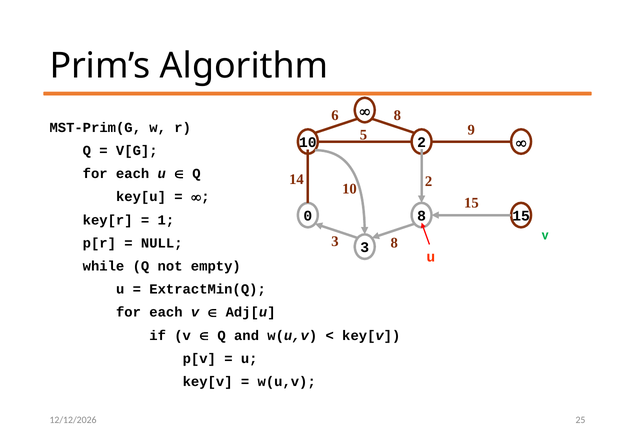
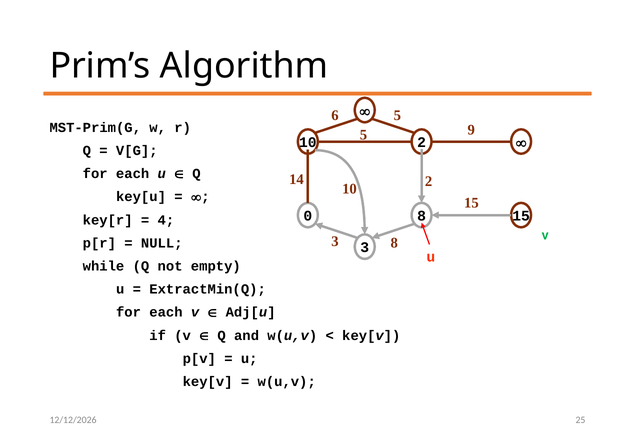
6 8: 8 -> 5
1: 1 -> 4
